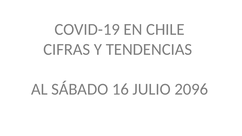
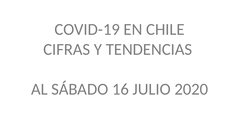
2096: 2096 -> 2020
